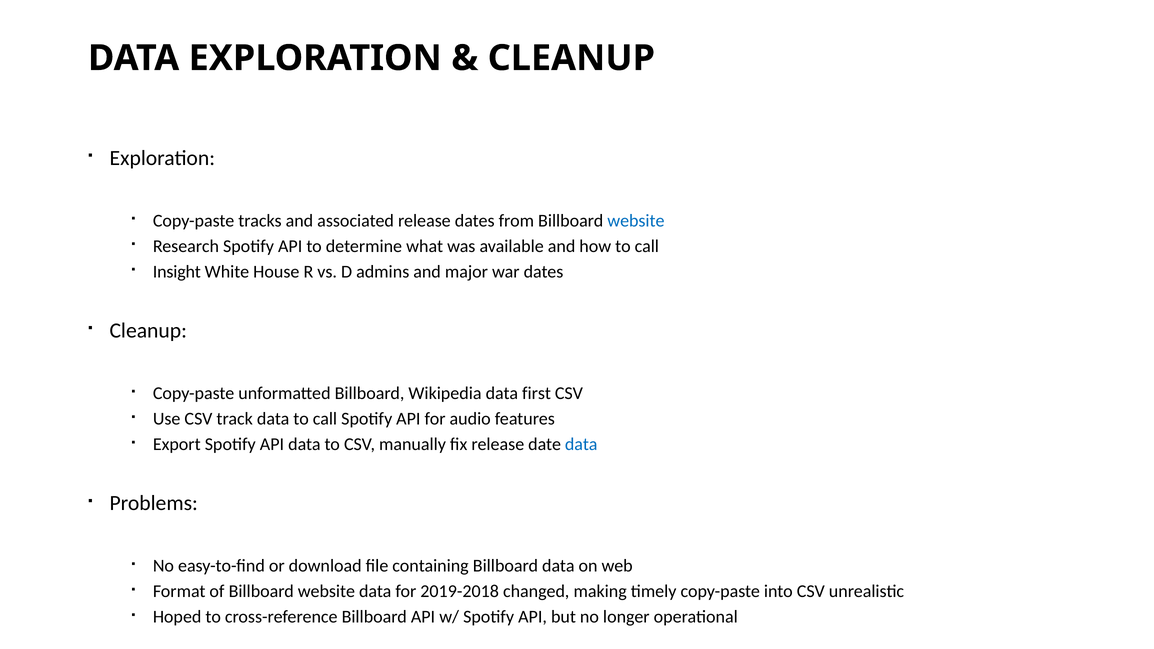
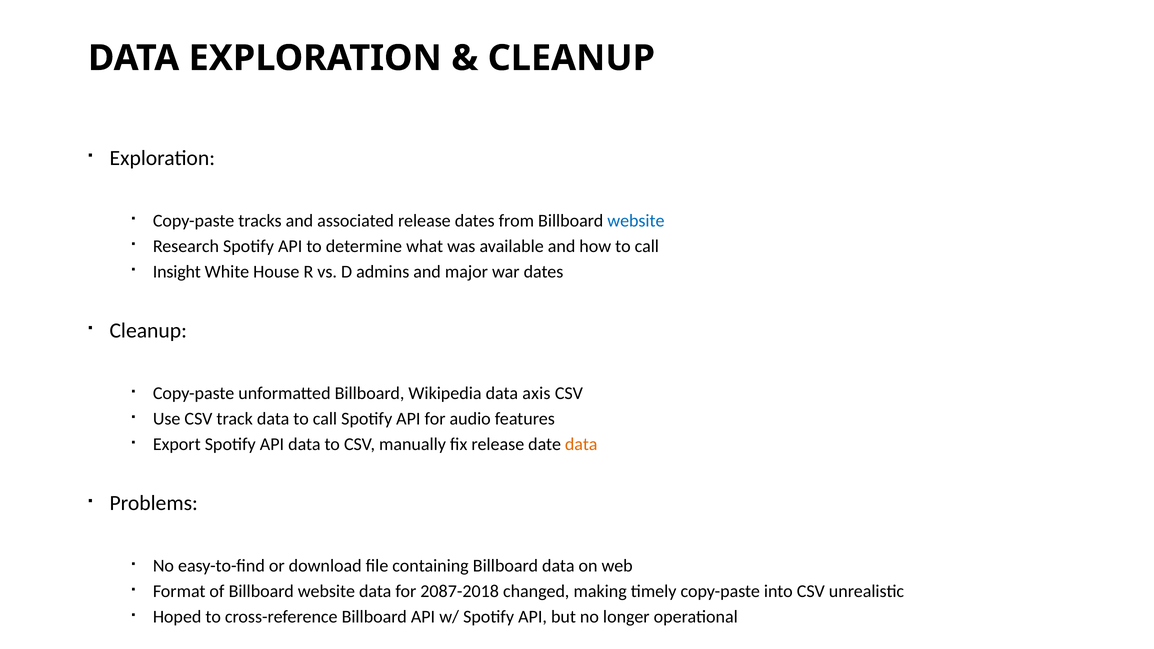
first: first -> axis
data at (581, 444) colour: blue -> orange
2019-2018: 2019-2018 -> 2087-2018
